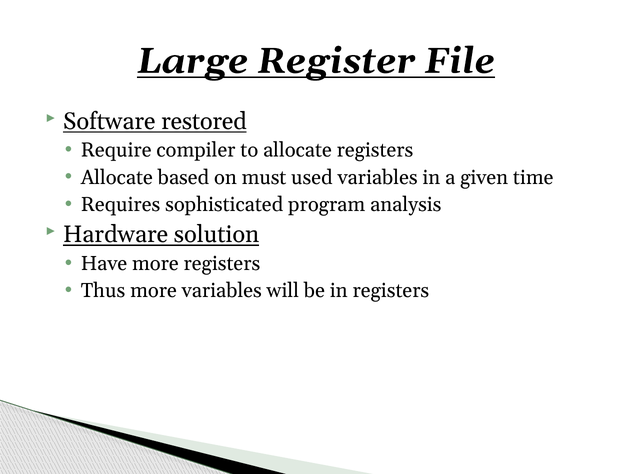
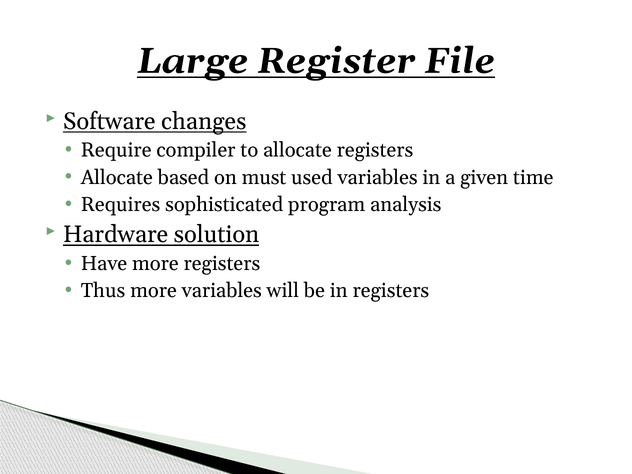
restored: restored -> changes
